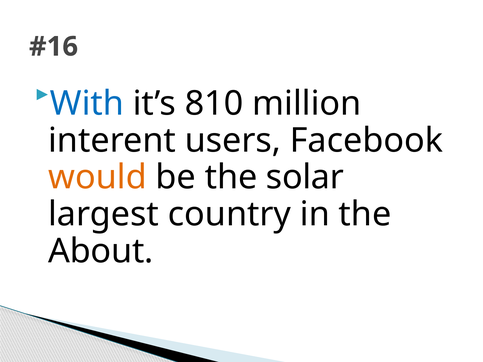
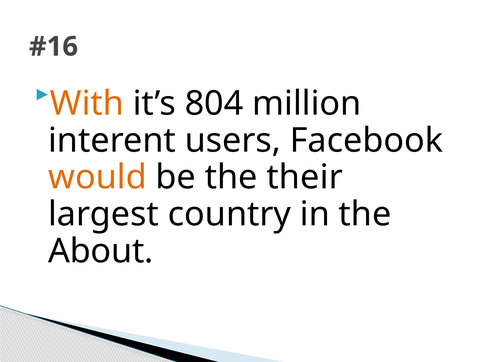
With colour: blue -> orange
810: 810 -> 804
solar: solar -> their
